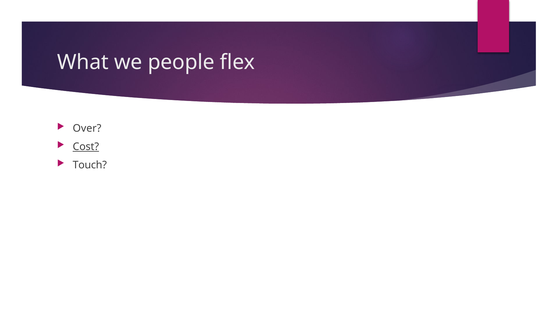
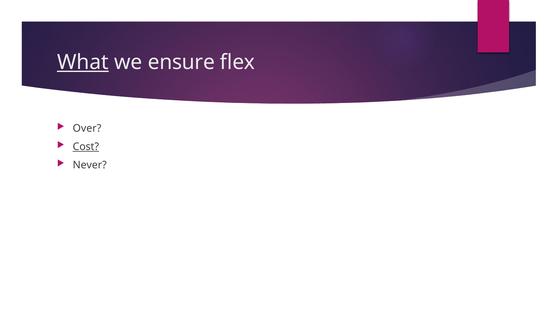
What underline: none -> present
people: people -> ensure
Touch: Touch -> Never
